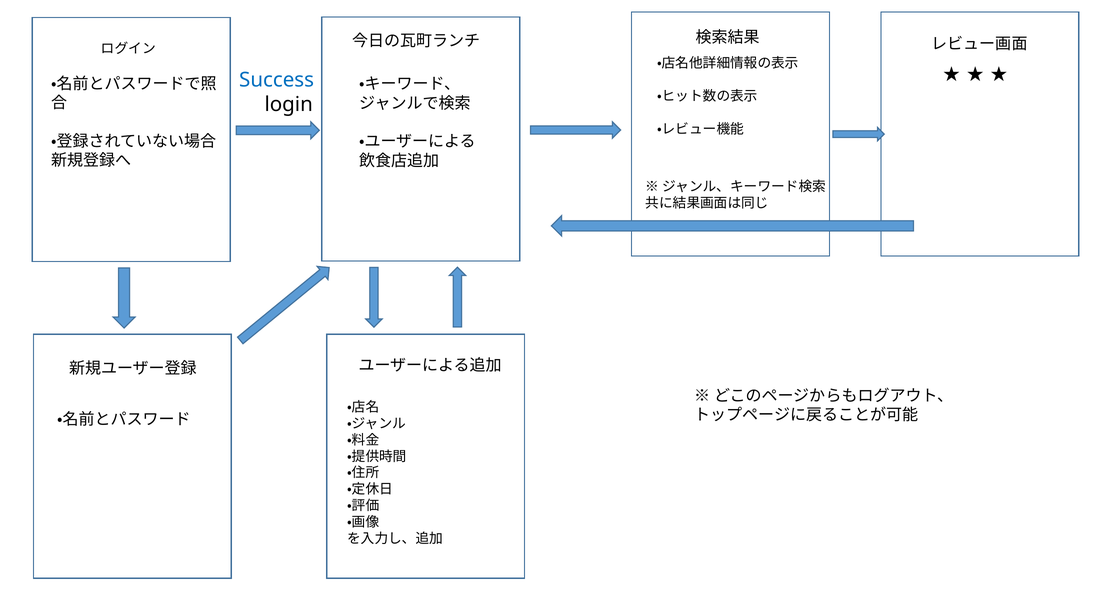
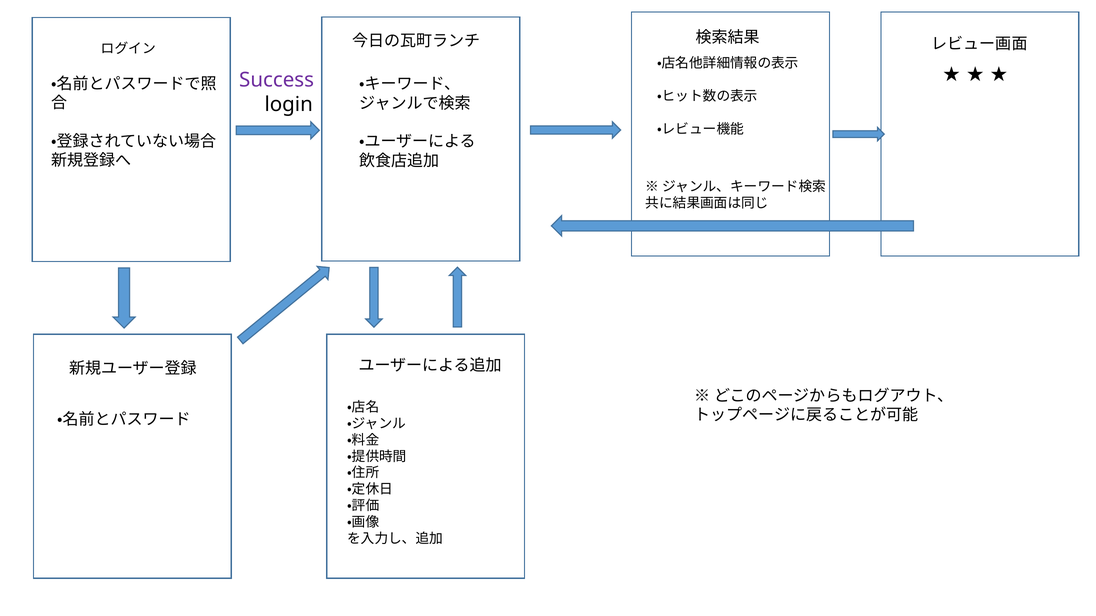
Success colour: blue -> purple
